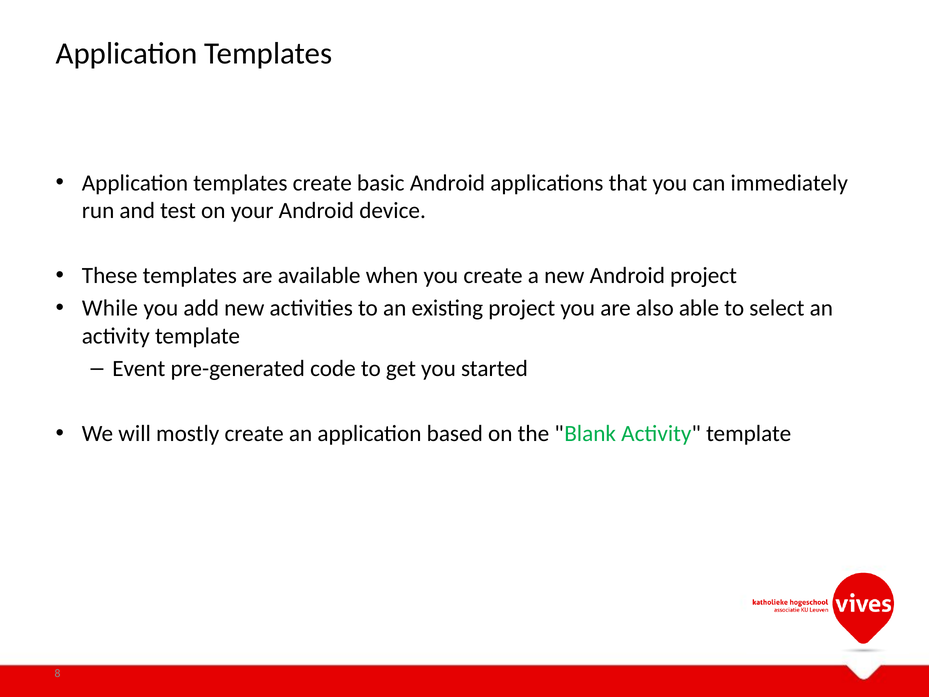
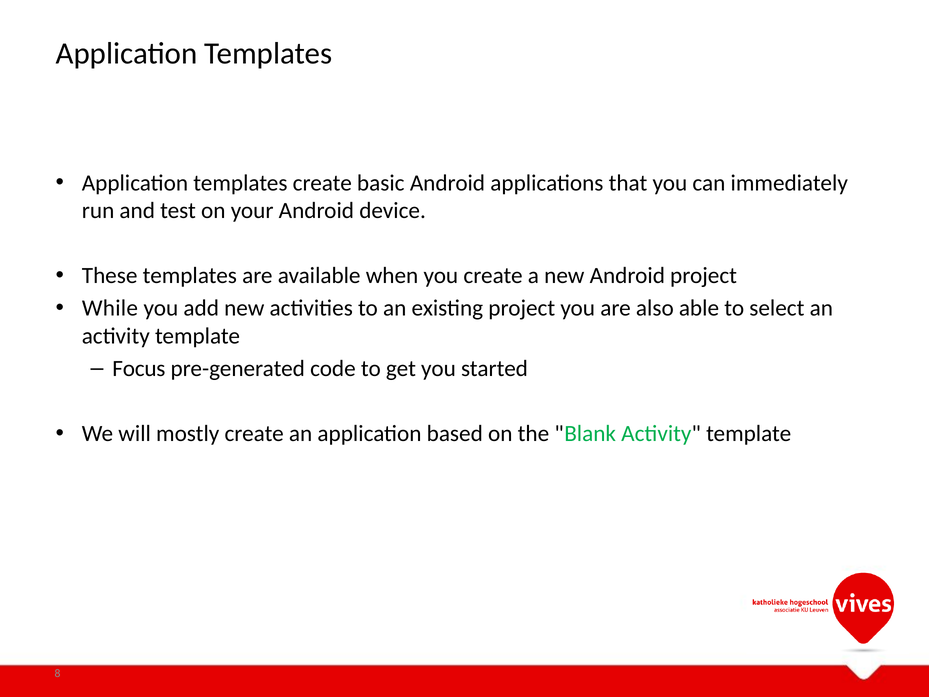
Event: Event -> Focus
